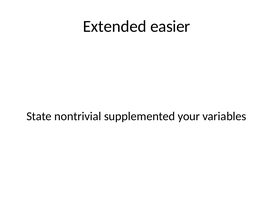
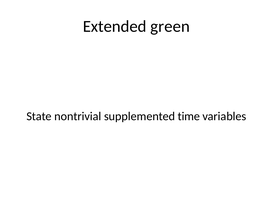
easier: easier -> green
your: your -> time
